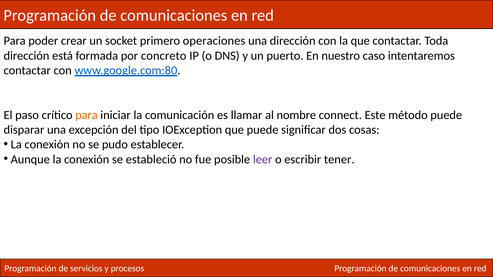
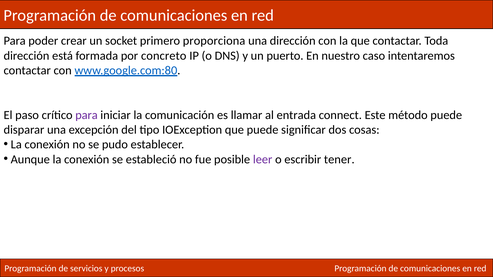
operaciones: operaciones -> proporciona
para at (86, 115) colour: orange -> purple
nombre: nombre -> entrada
